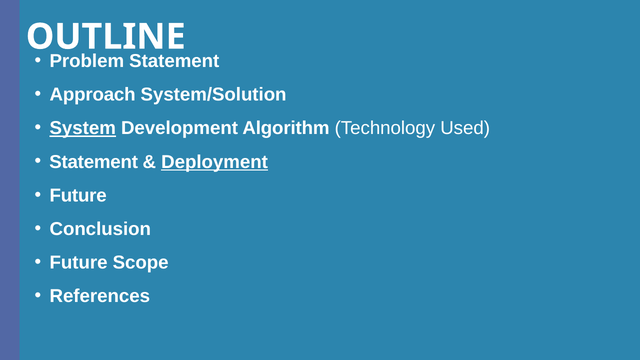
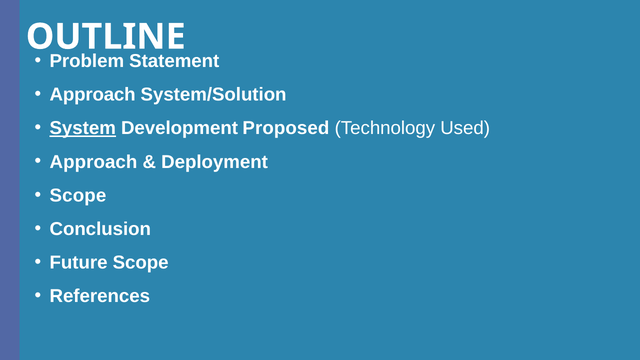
Algorithm: Algorithm -> Proposed
Statement at (94, 162): Statement -> Approach
Deployment underline: present -> none
Future at (78, 195): Future -> Scope
